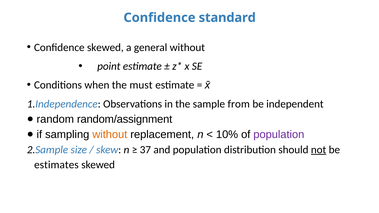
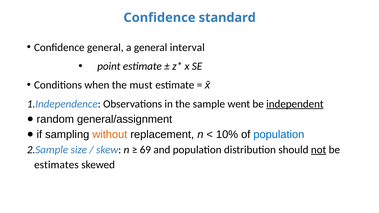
Confidence skewed: skewed -> general
general without: without -> interval
from: from -> went
independent underline: none -> present
random/assignment: random/assignment -> general/assignment
population at (279, 134) colour: purple -> blue
37: 37 -> 69
